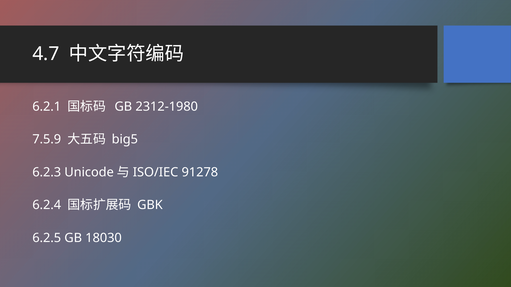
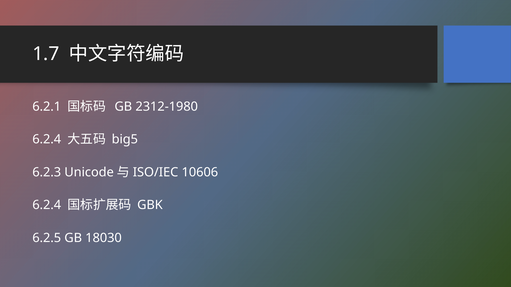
4.7: 4.7 -> 1.7
7.5.9 at (47, 140): 7.5.9 -> 6.2.4
91278: 91278 -> 10606
